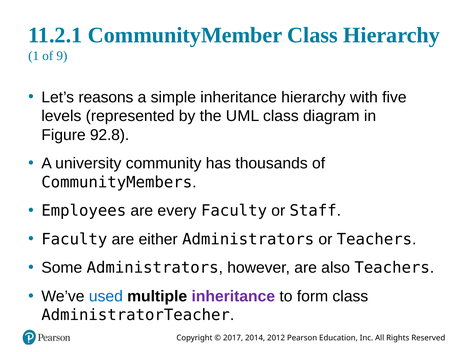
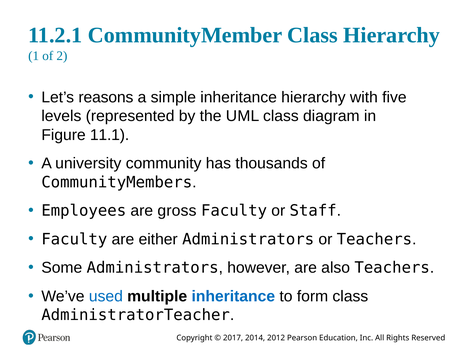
9: 9 -> 2
92.8: 92.8 -> 11.1
every: every -> gross
inheritance at (233, 297) colour: purple -> blue
